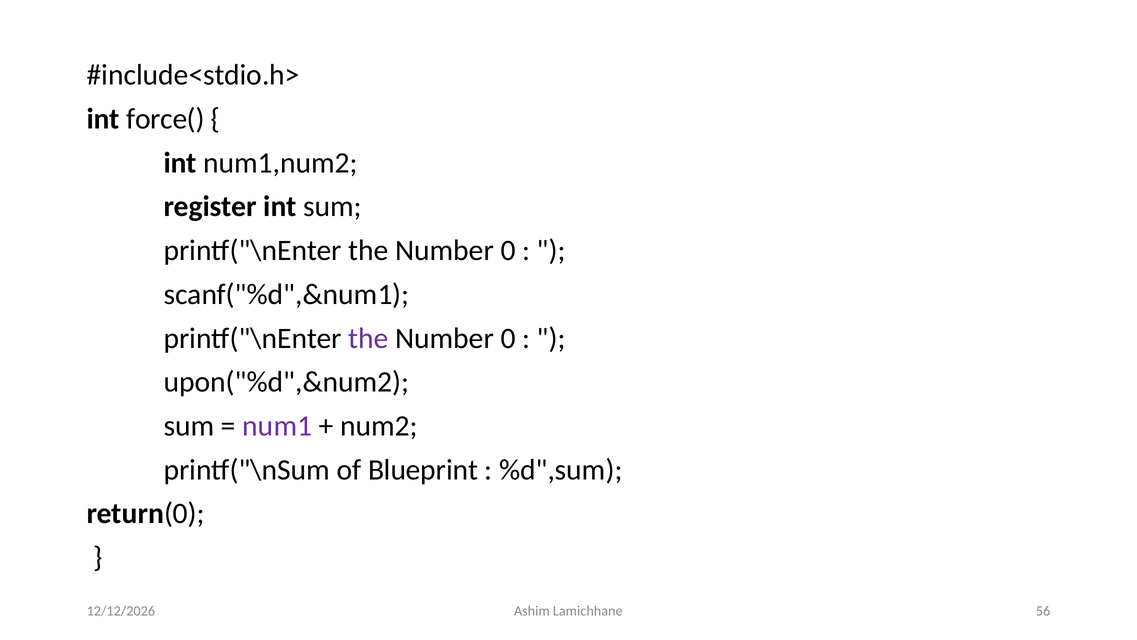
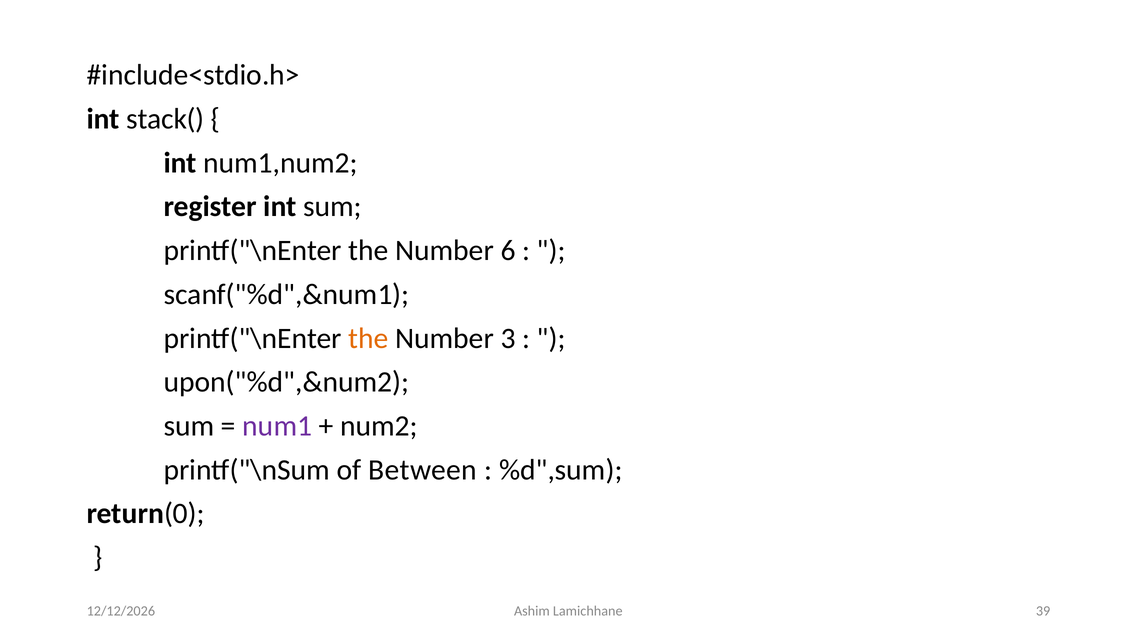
force(: force( -> stack(
0 at (508, 250): 0 -> 6
the at (368, 338) colour: purple -> orange
0 at (508, 338): 0 -> 3
Blueprint: Blueprint -> Between
56: 56 -> 39
